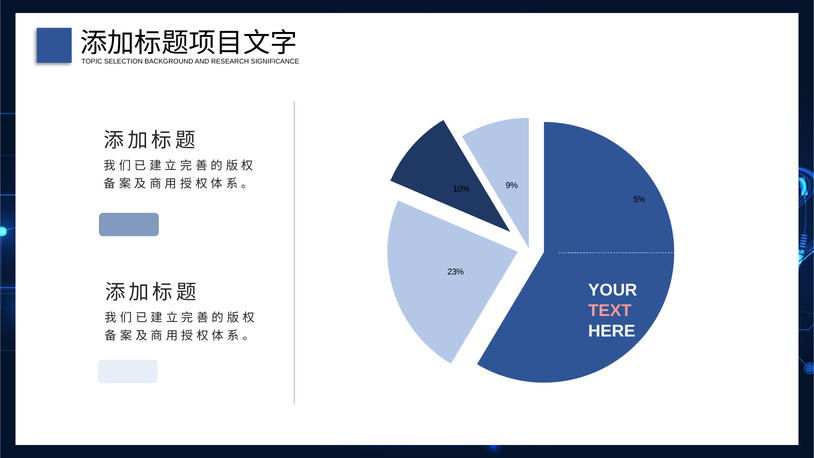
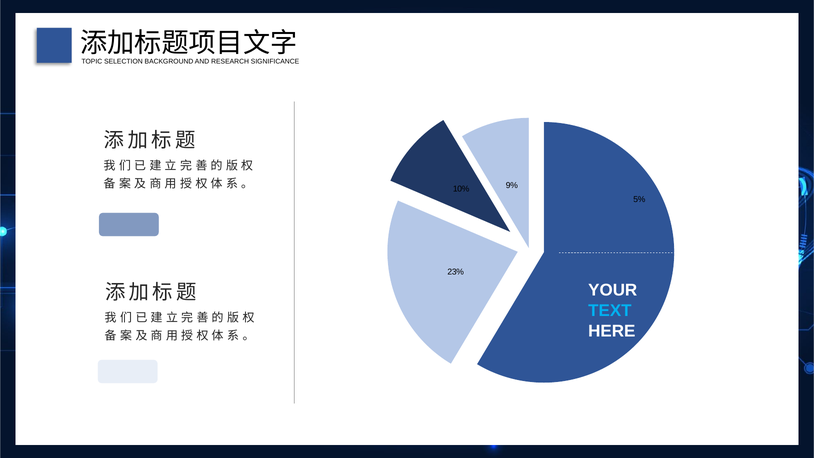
TEXT colour: pink -> light blue
